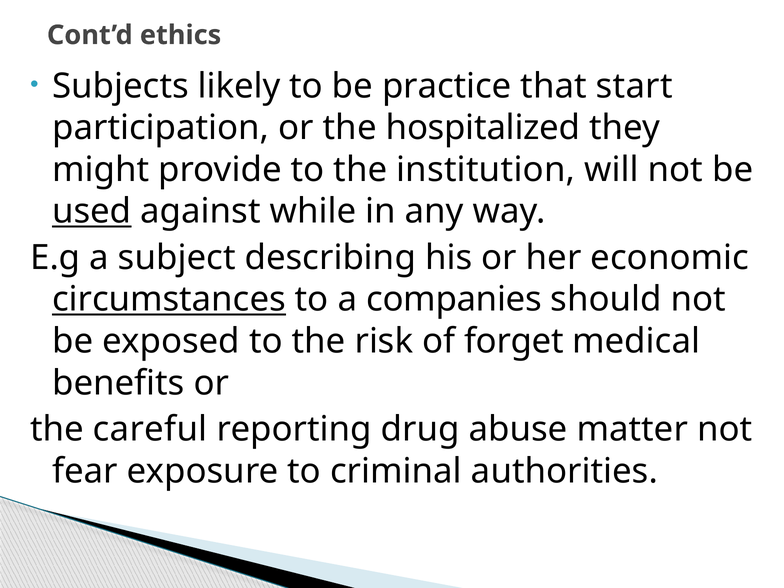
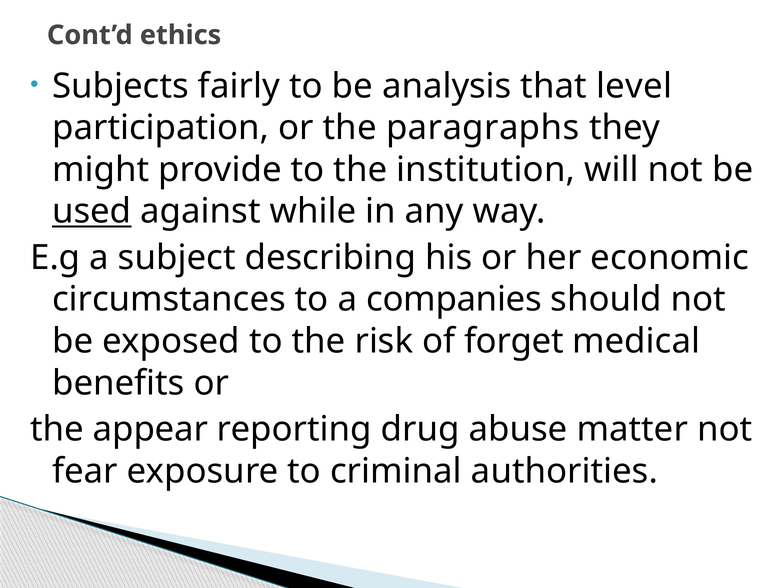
likely: likely -> fairly
practice: practice -> analysis
start: start -> level
hospitalized: hospitalized -> paragraphs
circumstances underline: present -> none
careful: careful -> appear
